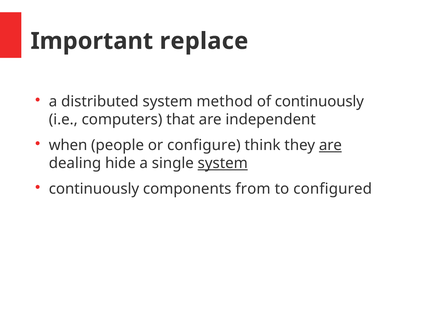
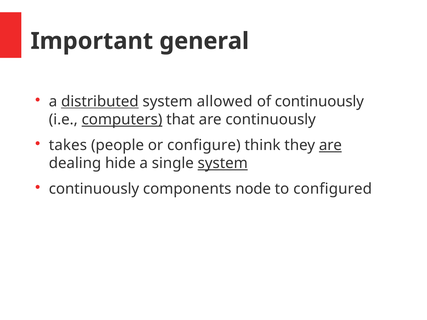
replace: replace -> general
distributed underline: none -> present
method: method -> allowed
computers underline: none -> present
are independent: independent -> continuously
when: when -> takes
from: from -> node
